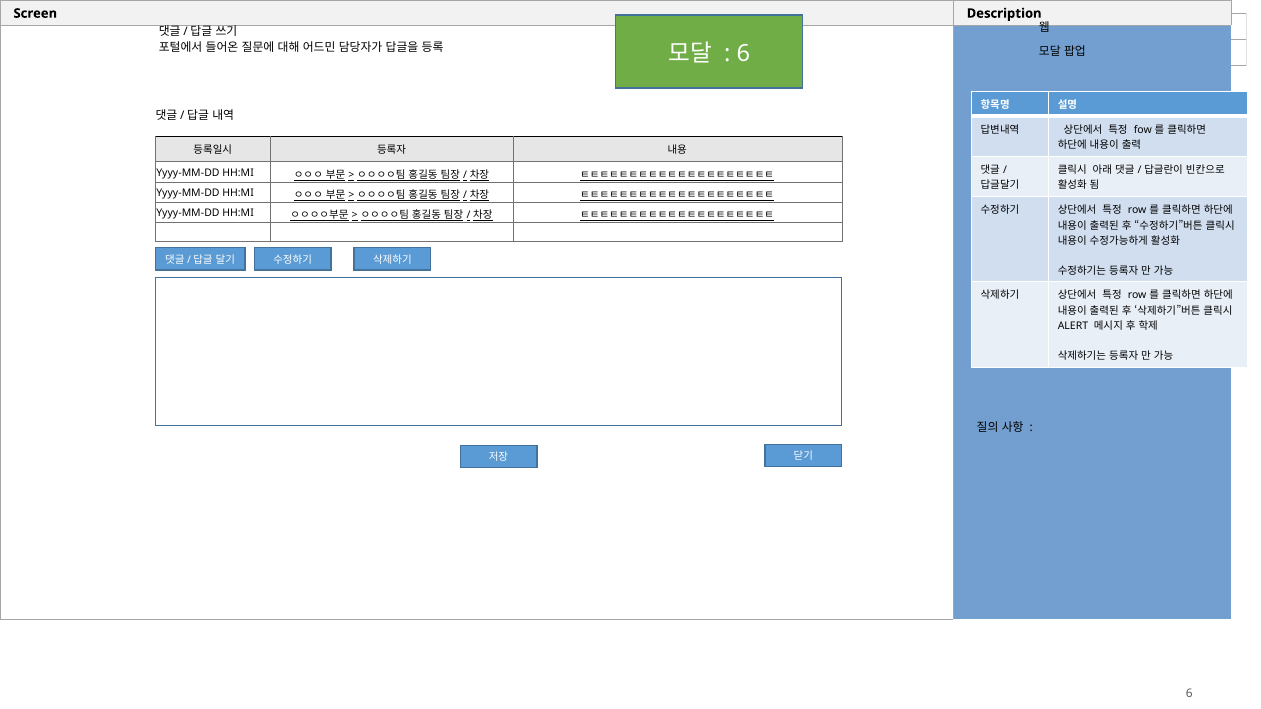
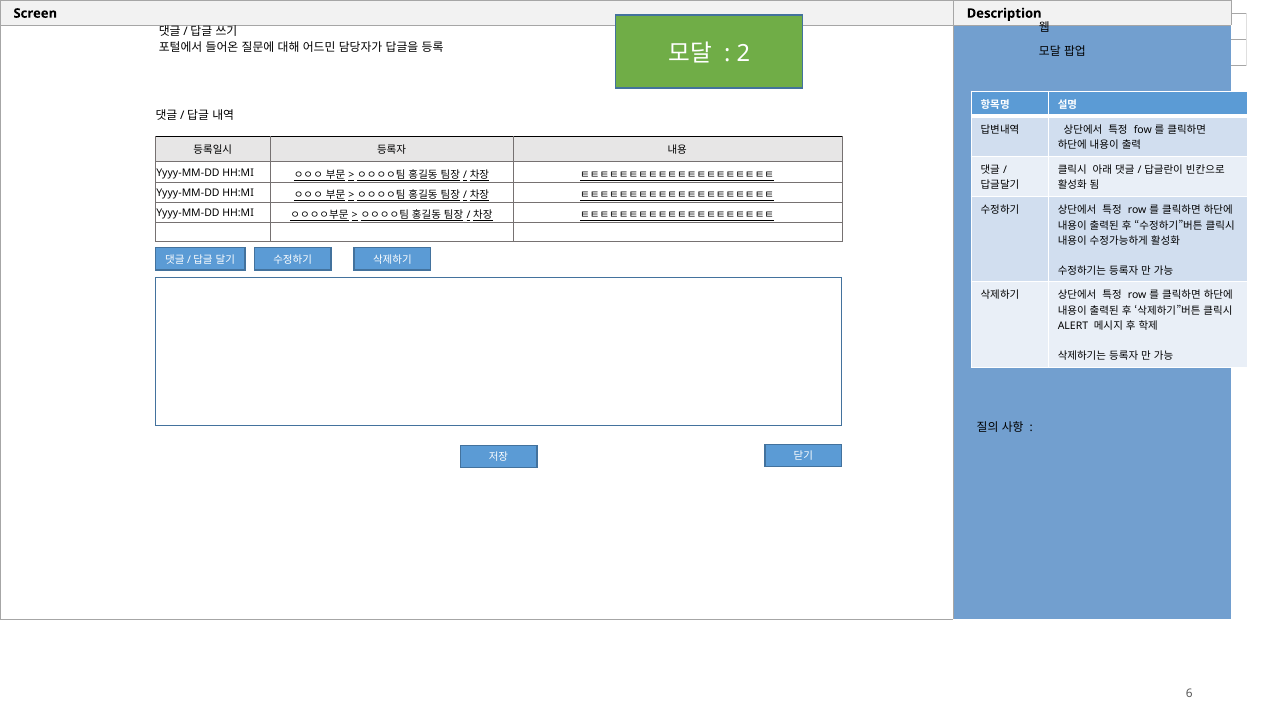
6 at (743, 53): 6 -> 2
